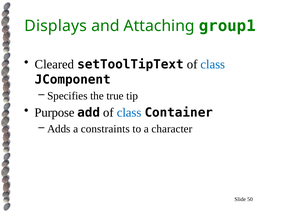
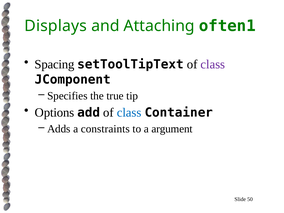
group1: group1 -> often1
Cleared: Cleared -> Spacing
class at (213, 64) colour: blue -> purple
Purpose: Purpose -> Options
character: character -> argument
